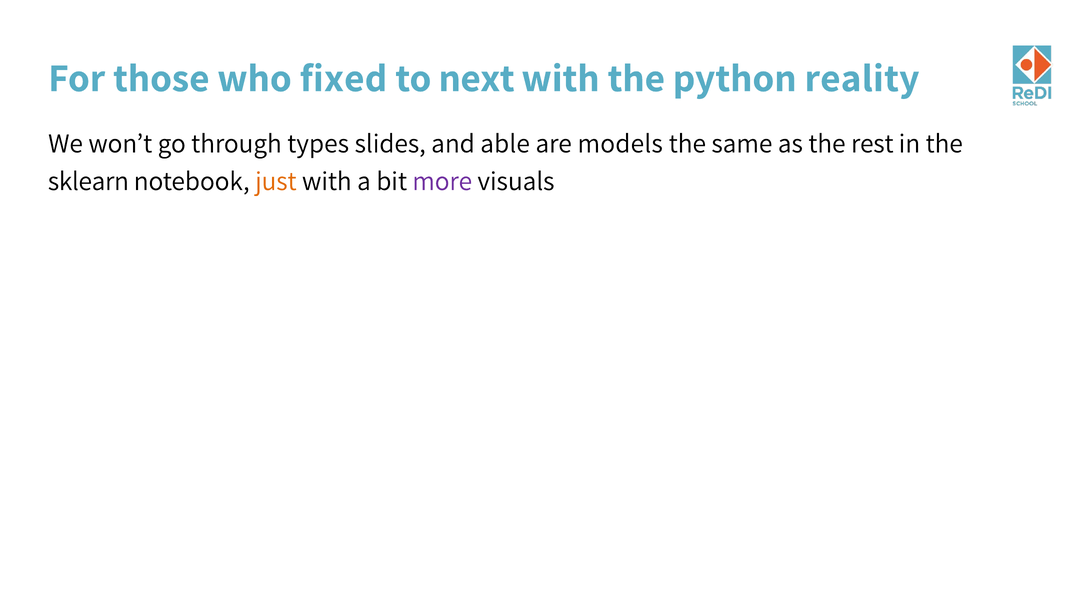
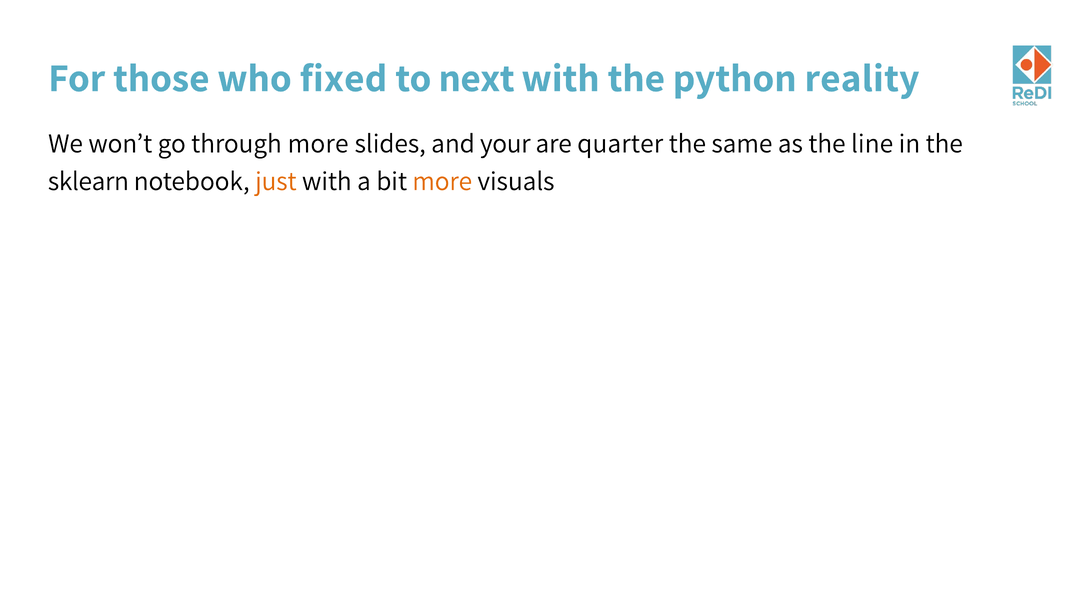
through types: types -> more
able: able -> your
models: models -> quarter
rest: rest -> line
more at (442, 181) colour: purple -> orange
